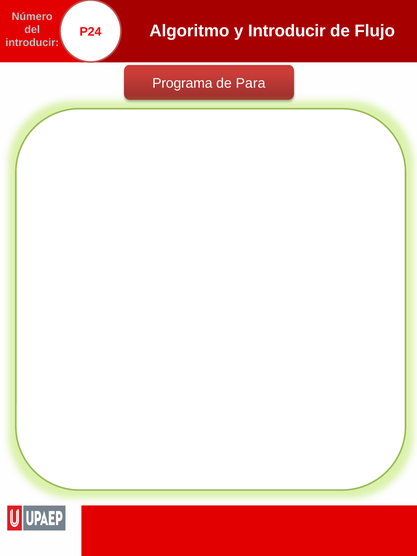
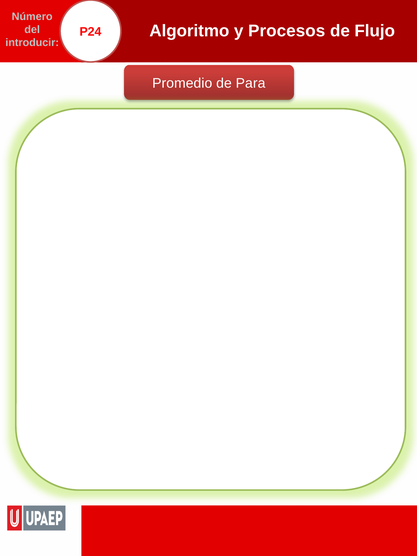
y Introducir: Introducir -> Procesos
Programa: Programa -> Promedio
